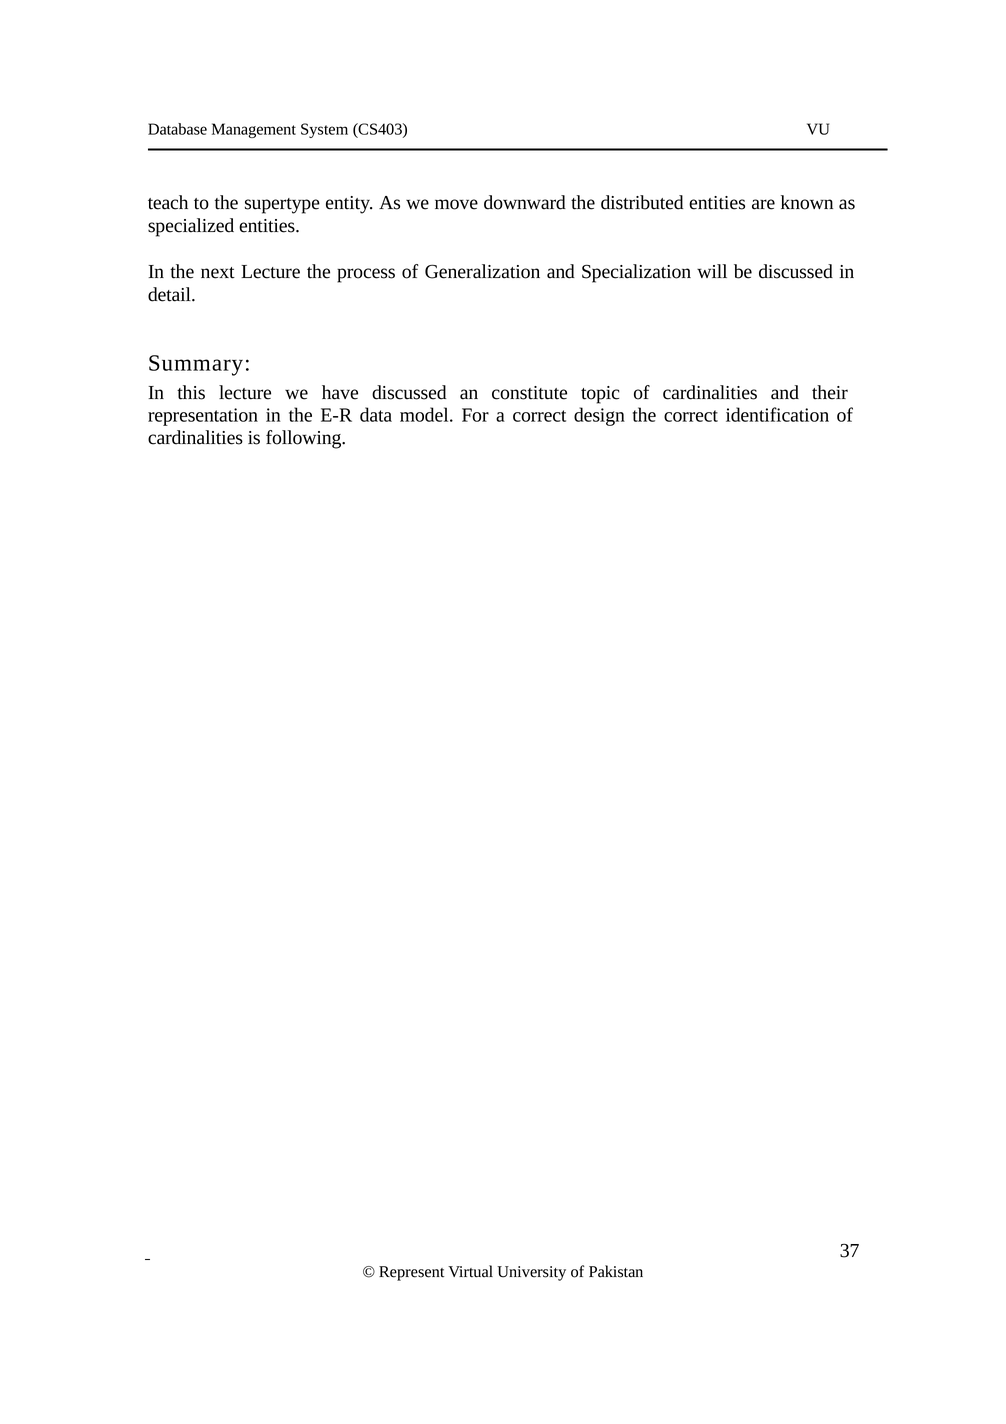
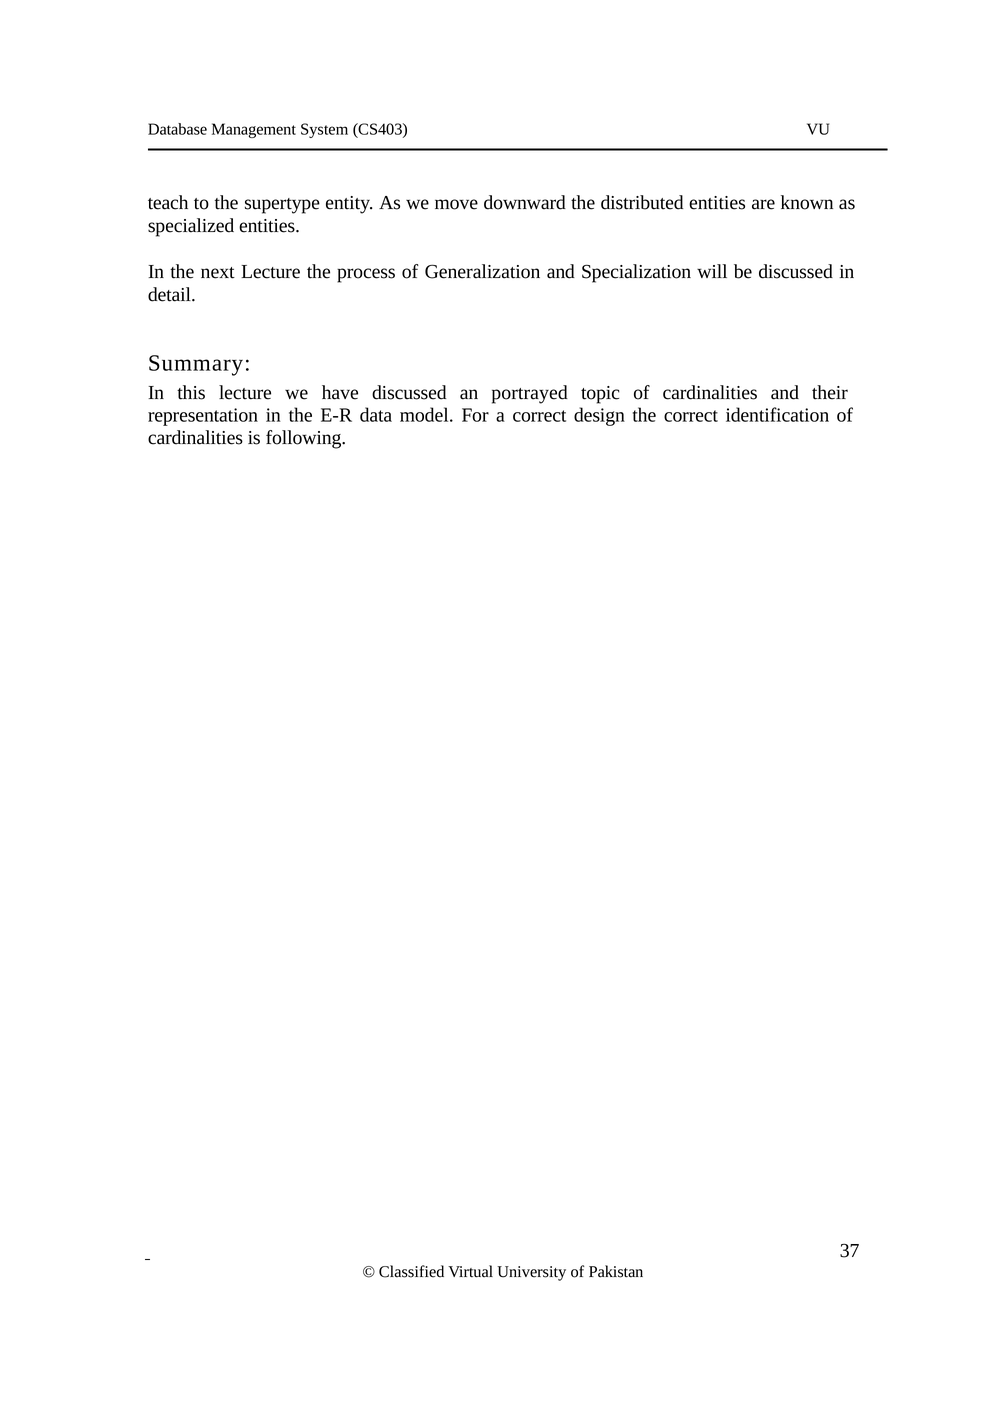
constitute: constitute -> portrayed
Represent: Represent -> Classified
